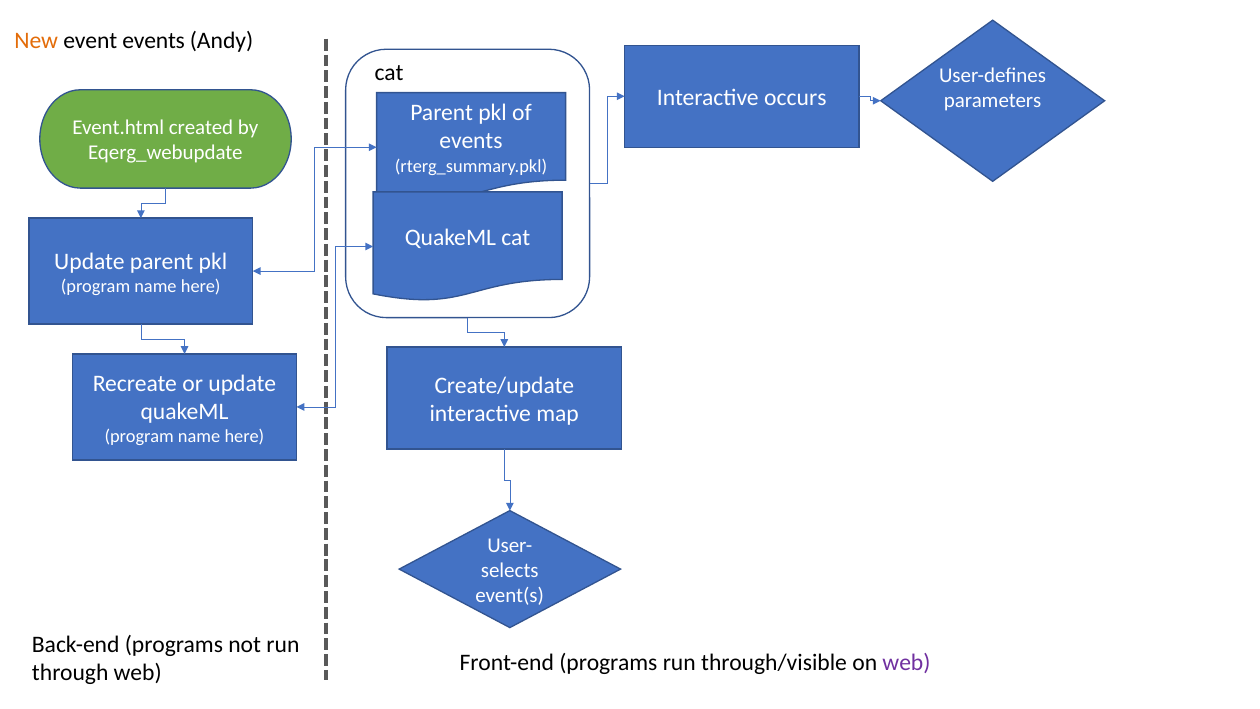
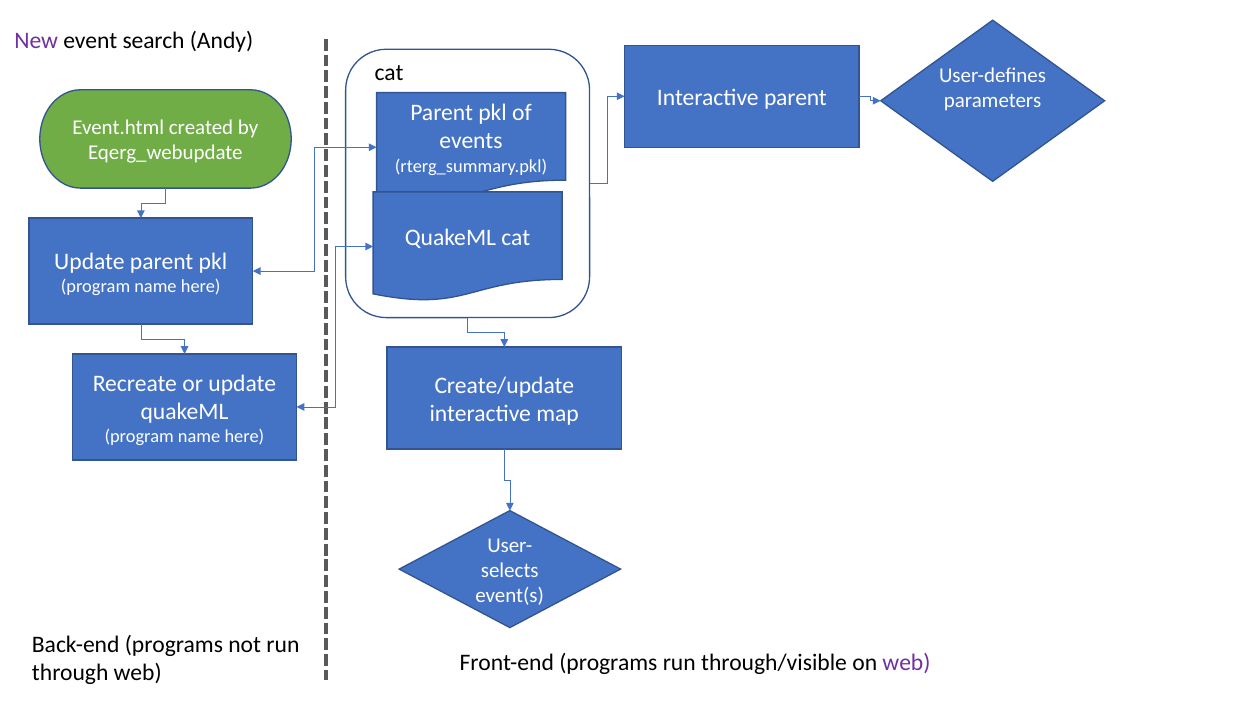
New colour: orange -> purple
event events: events -> search
Interactive occurs: occurs -> parent
